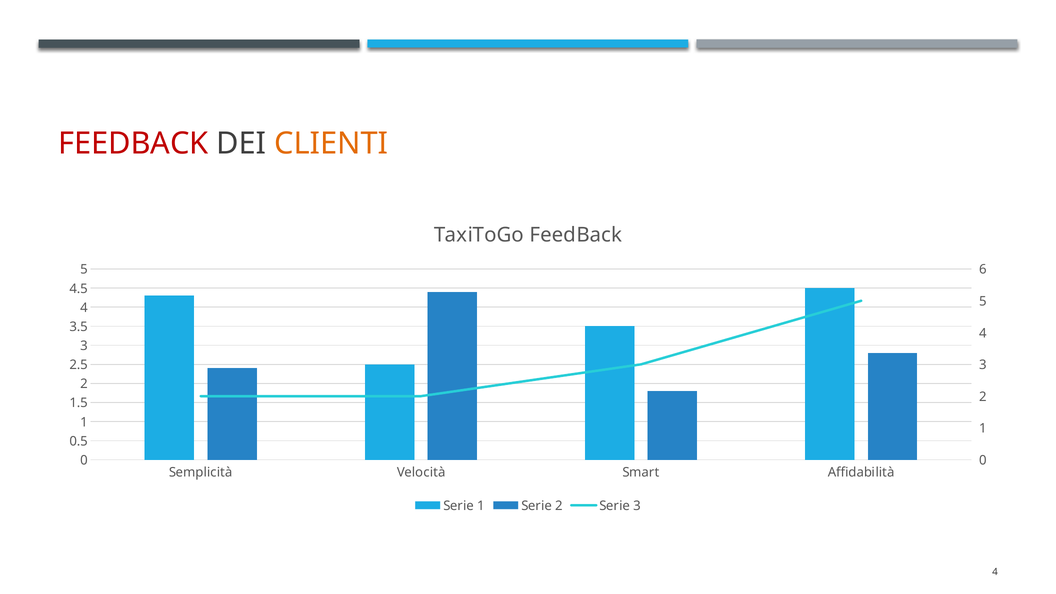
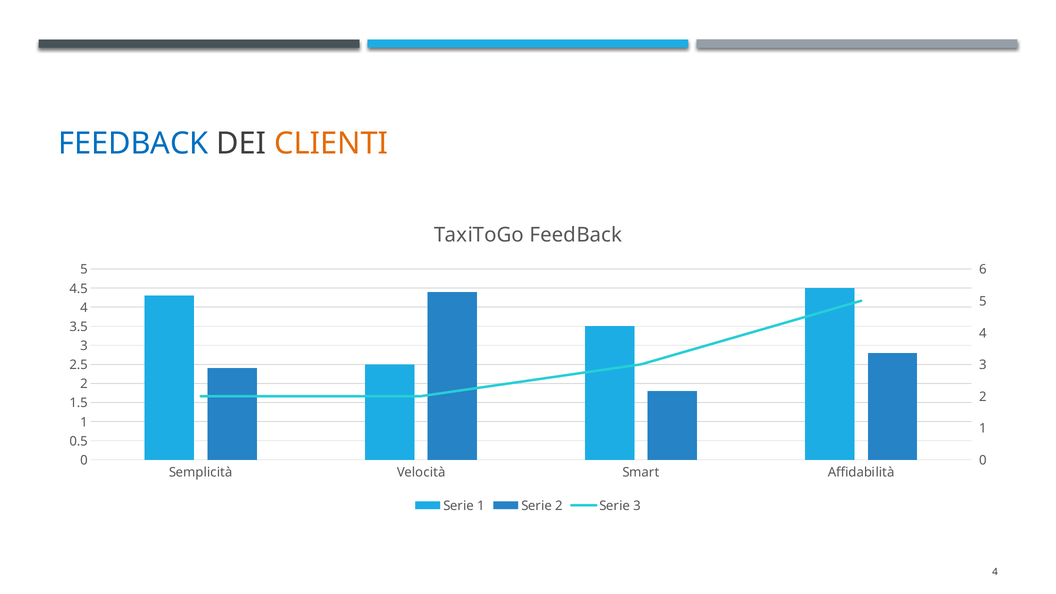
FEEDBACK at (133, 143) colour: red -> blue
